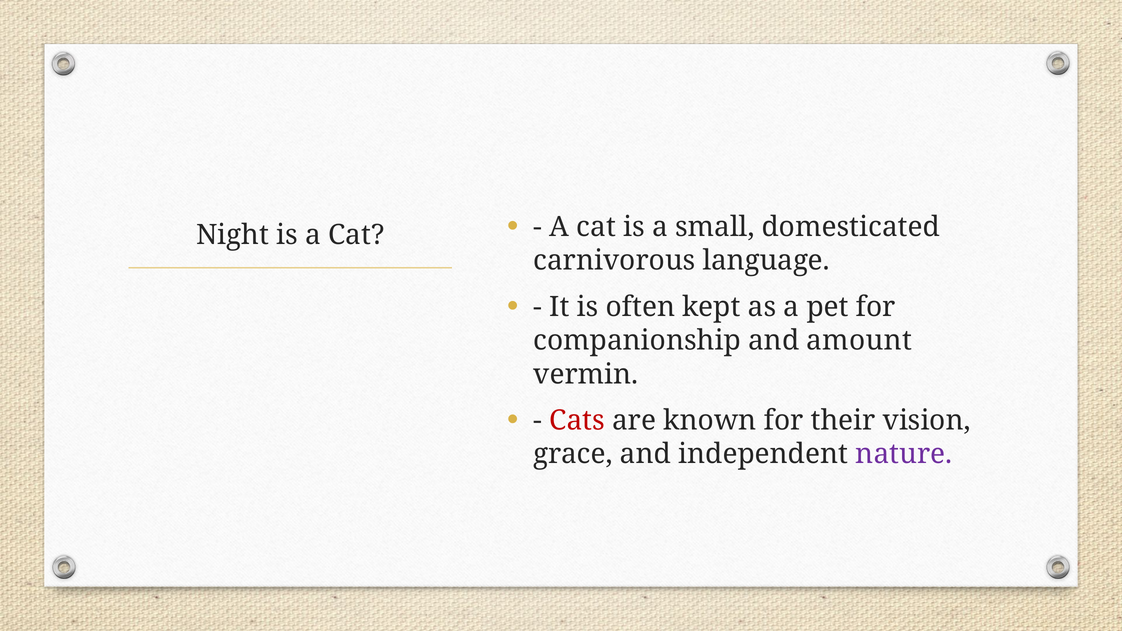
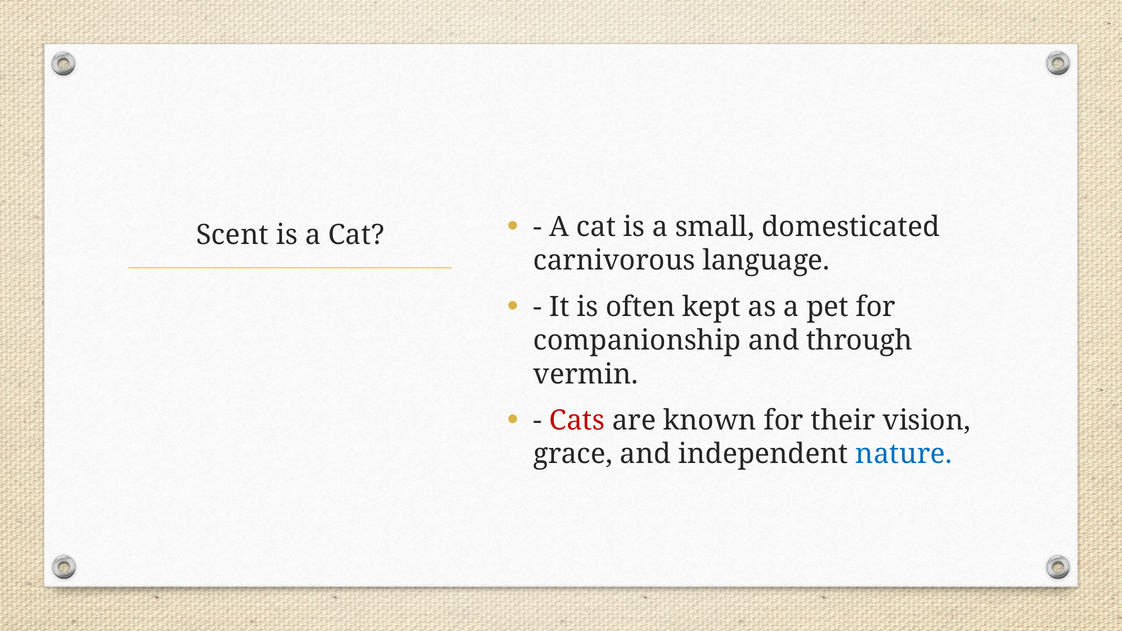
Night: Night -> Scent
amount: amount -> through
nature colour: purple -> blue
